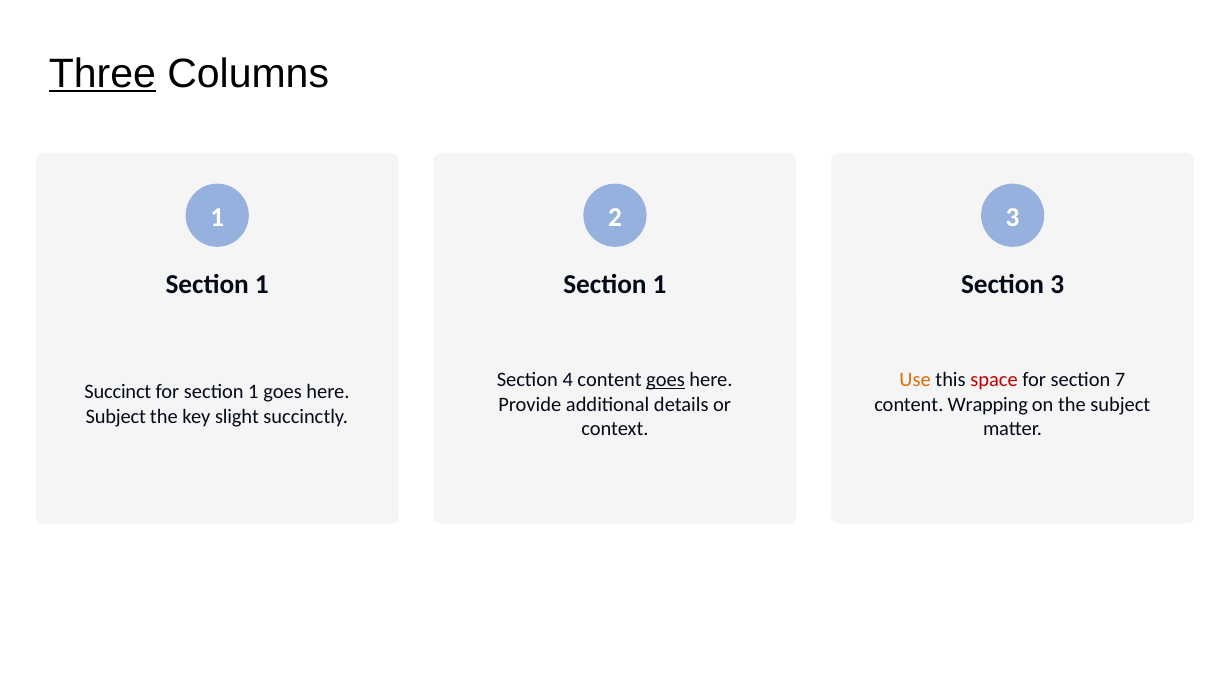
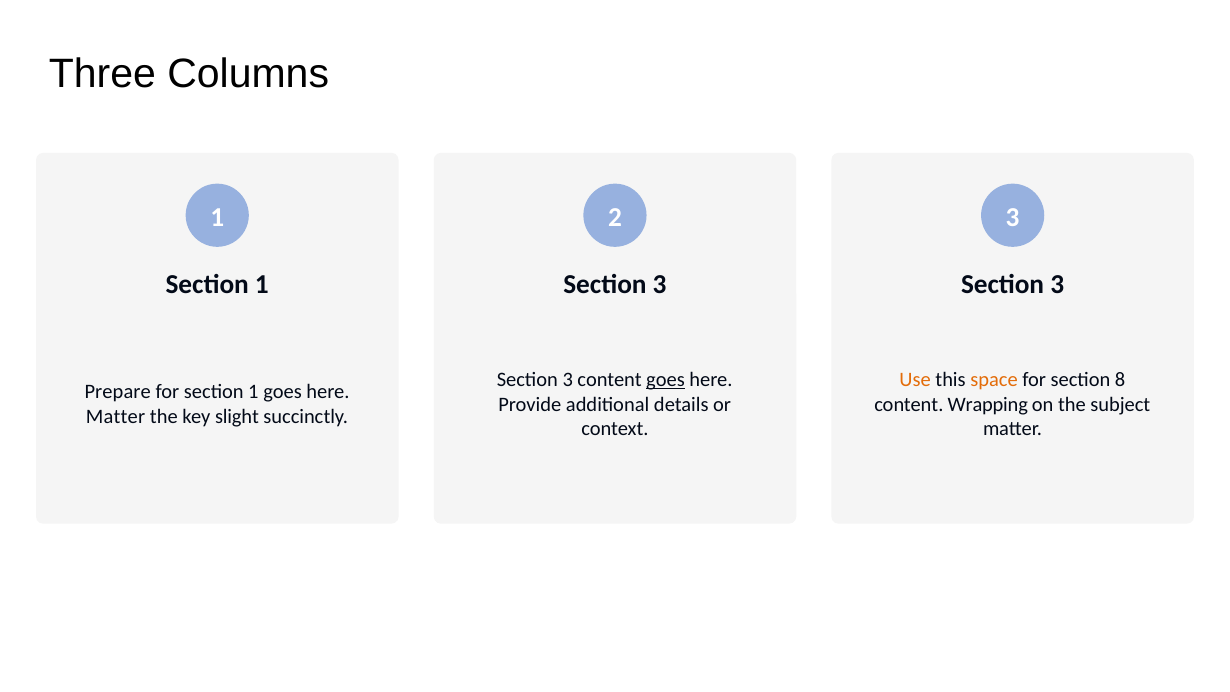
Three underline: present -> none
1 at (660, 285): 1 -> 3
4 at (568, 380): 4 -> 3
space colour: red -> orange
7: 7 -> 8
Succinct: Succinct -> Prepare
Subject at (116, 417): Subject -> Matter
